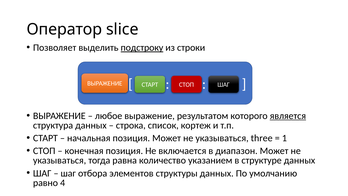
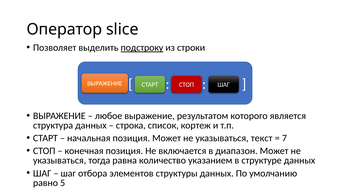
является underline: present -> none
three: three -> текст
1: 1 -> 7
4: 4 -> 5
